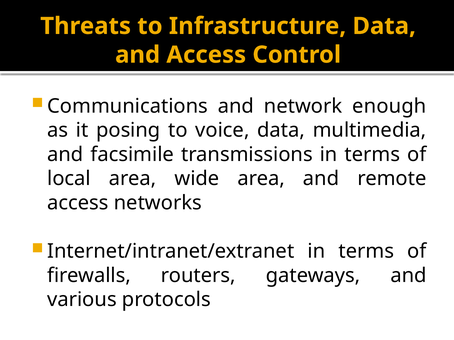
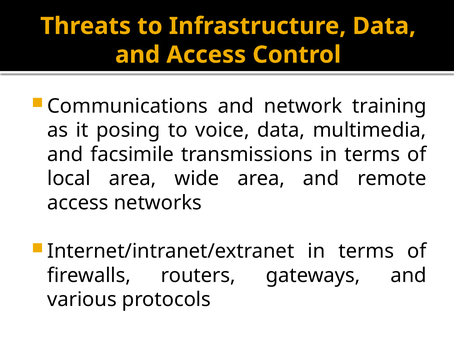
enough: enough -> training
